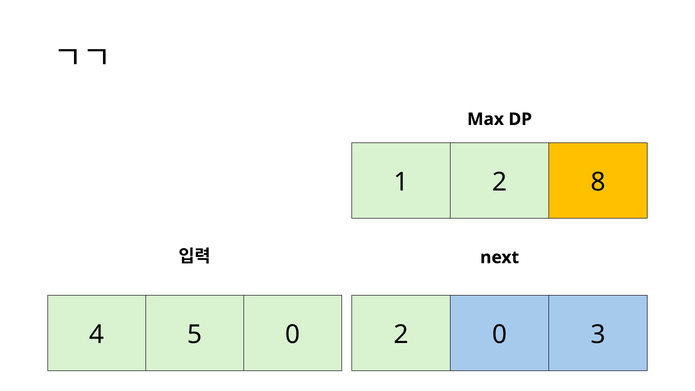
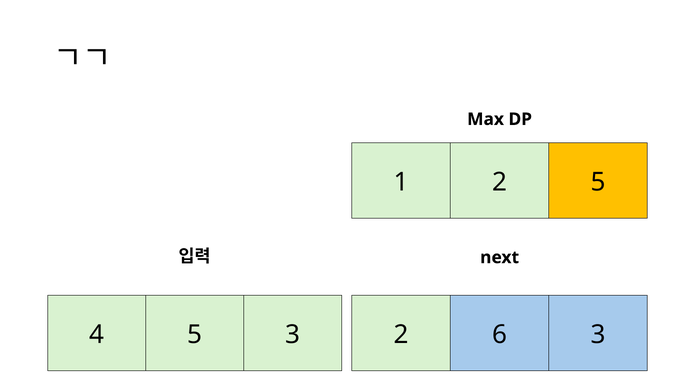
2 8: 8 -> 5
5 0: 0 -> 3
2 0: 0 -> 6
